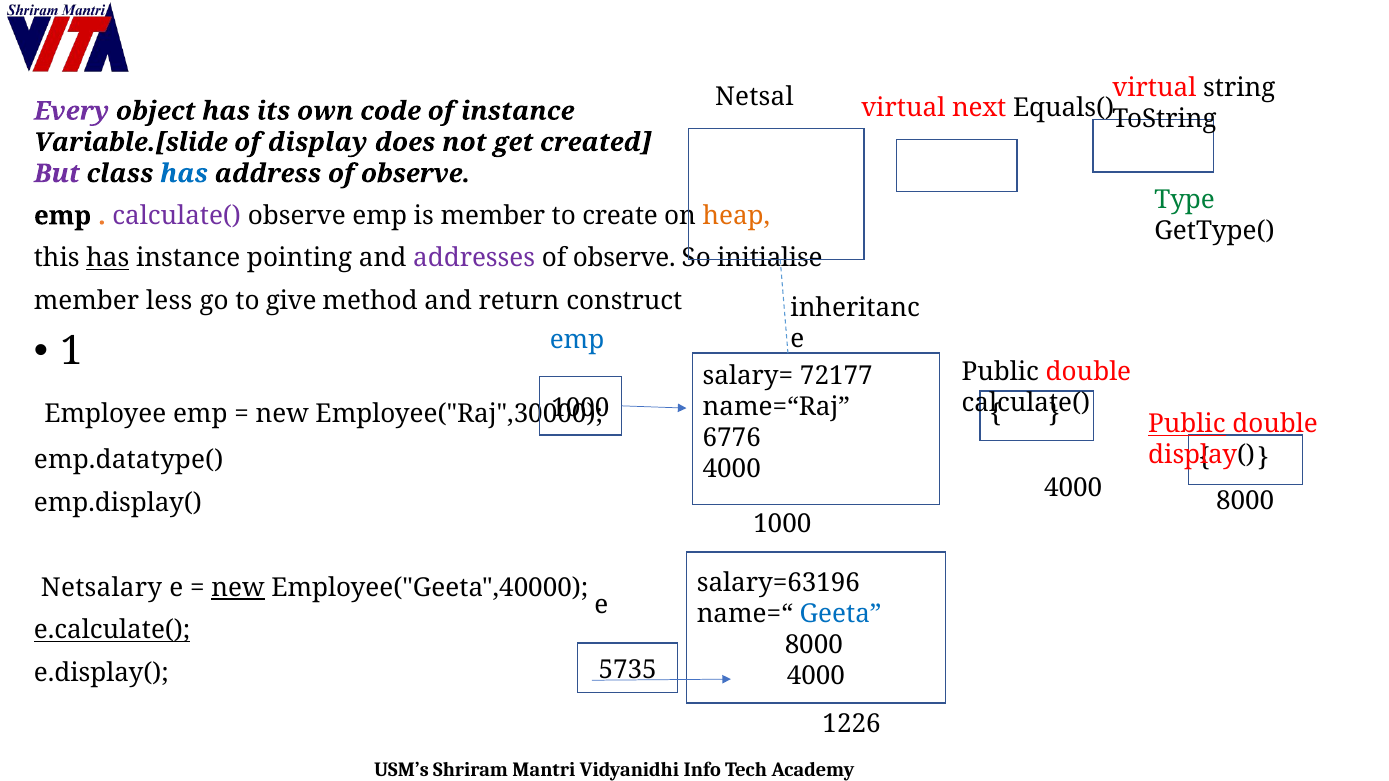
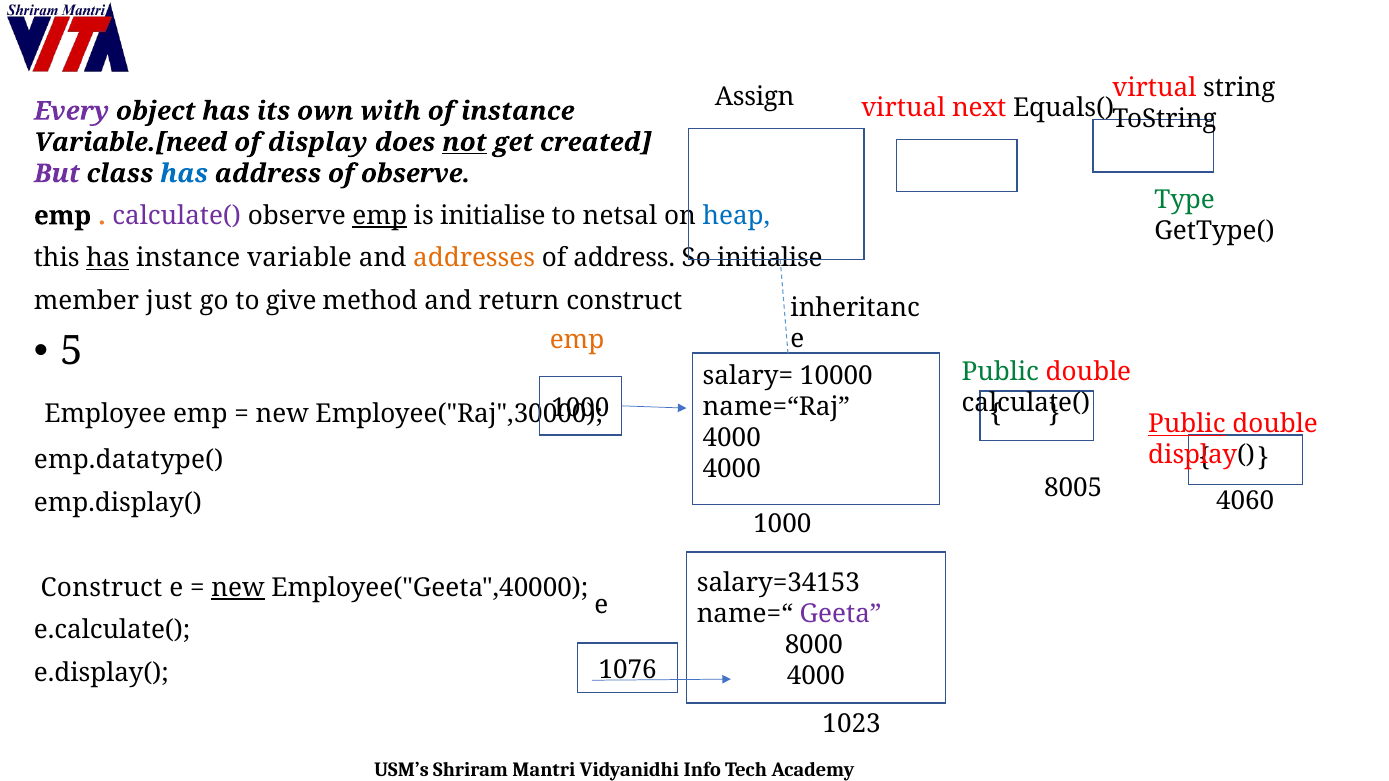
Netsal: Netsal -> Assign
code: code -> with
Variable.[slide: Variable.[slide -> Variable.[need
not underline: none -> present
emp at (380, 216) underline: none -> present
is member: member -> initialise
create: create -> netsal
heap colour: orange -> blue
pointing: pointing -> variable
addresses colour: purple -> orange
observe at (624, 258): observe -> address
less: less -> just
1: 1 -> 5
emp at (577, 340) colour: blue -> orange
Public at (1000, 372) colour: black -> green
72177: 72177 -> 10000
6776 at (732, 438): 6776 -> 4000
4000 at (1073, 488): 4000 -> 8005
8000 at (1245, 501): 8000 -> 4060
salary=63196: salary=63196 -> salary=34153
Netsalary at (102, 588): Netsalary -> Construct
Geeta colour: blue -> purple
e.calculate( underline: present -> none
5735: 5735 -> 1076
1226: 1226 -> 1023
